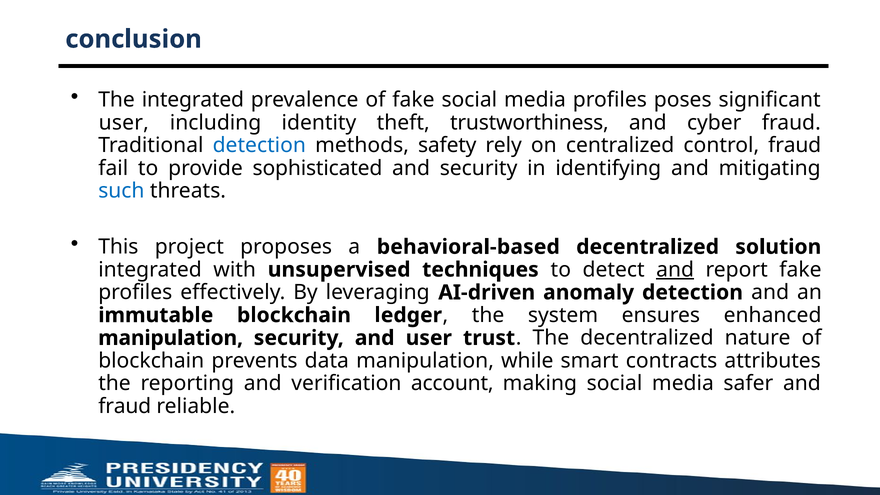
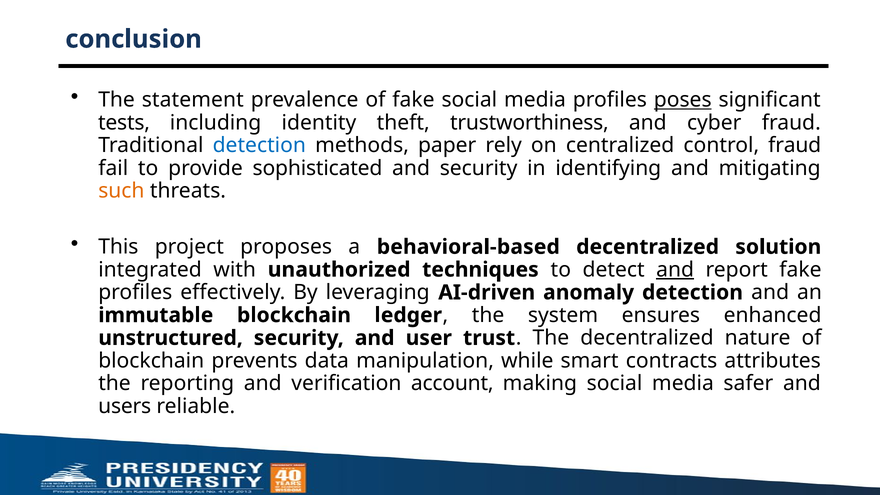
The integrated: integrated -> statement
poses underline: none -> present
user at (124, 123): user -> tests
safety: safety -> paper
such colour: blue -> orange
unsupervised: unsupervised -> unauthorized
manipulation at (171, 338): manipulation -> unstructured
fraud at (125, 406): fraud -> users
